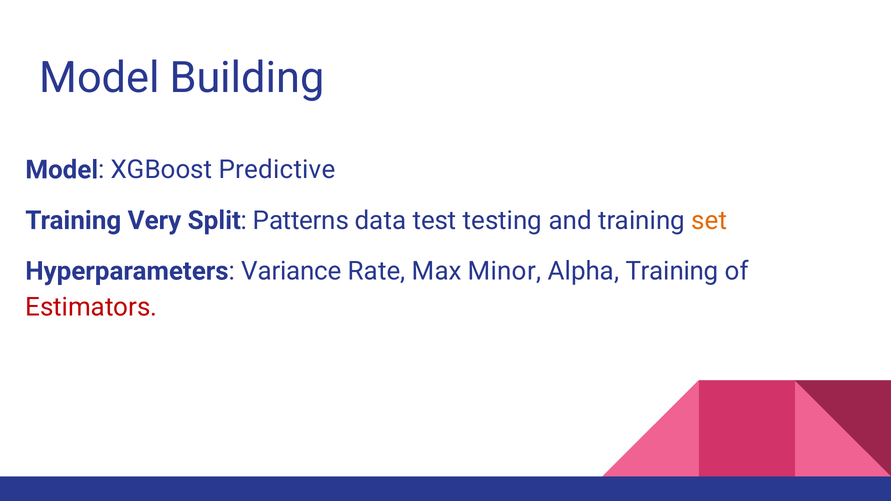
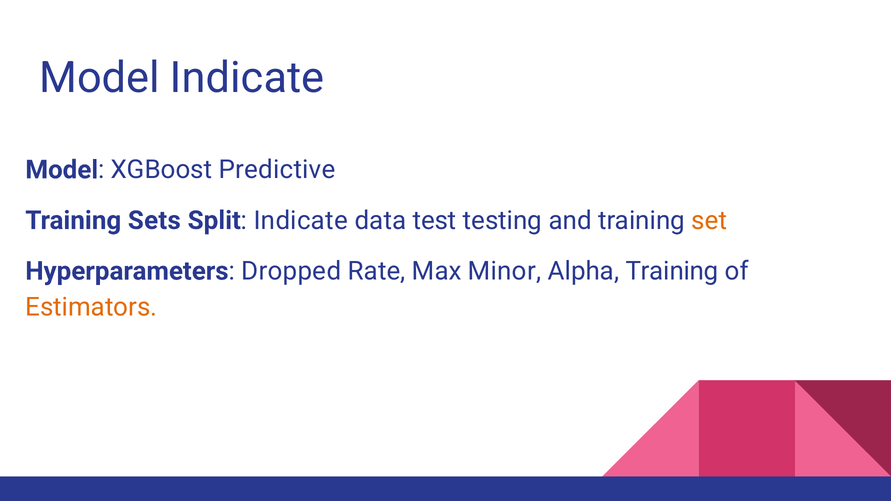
Model Building: Building -> Indicate
Very: Very -> Sets
Split Patterns: Patterns -> Indicate
Variance: Variance -> Dropped
Estimators colour: red -> orange
